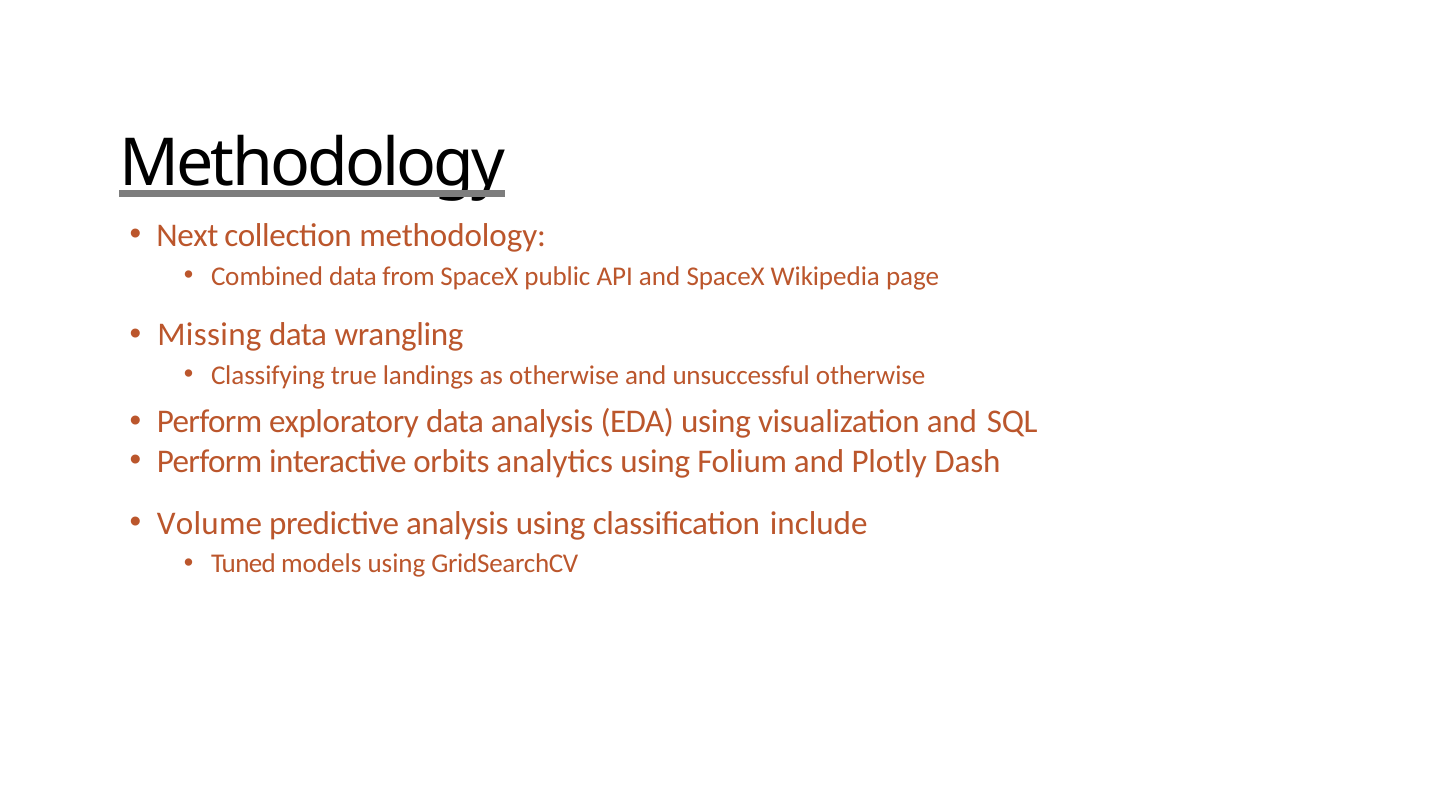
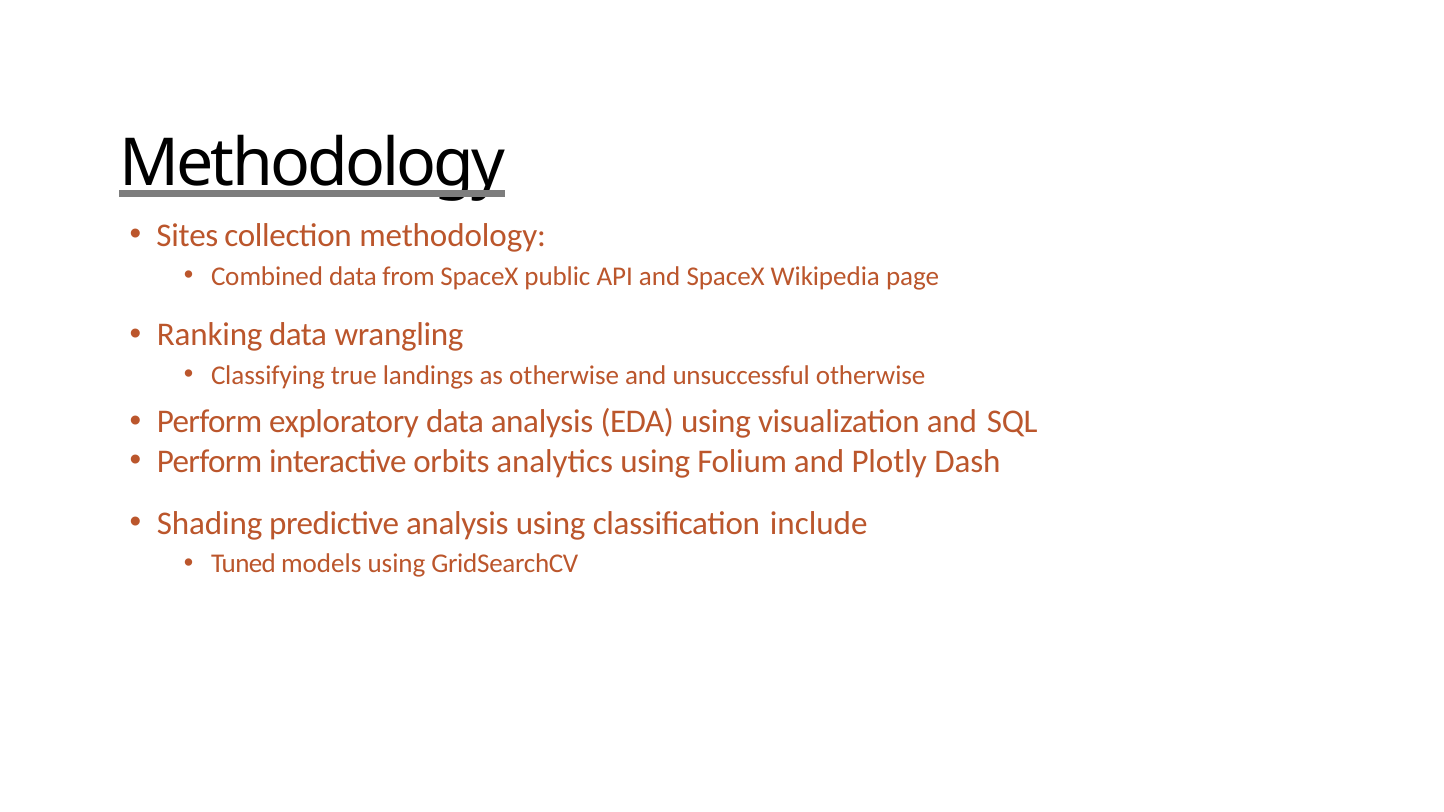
Next: Next -> Sites
Missing: Missing -> Ranking
Volume: Volume -> Shading
